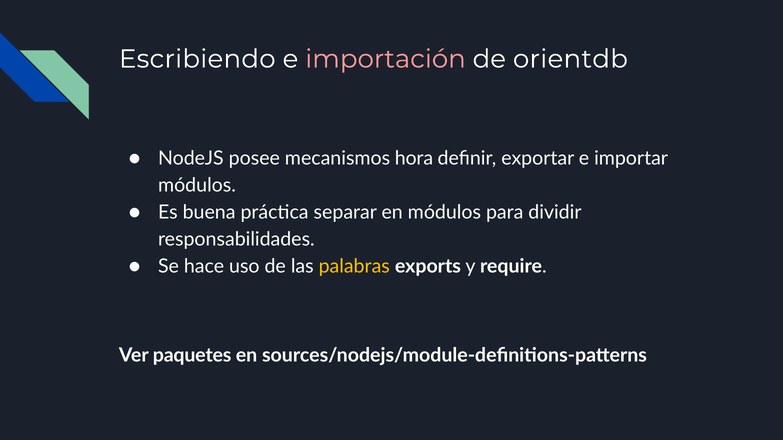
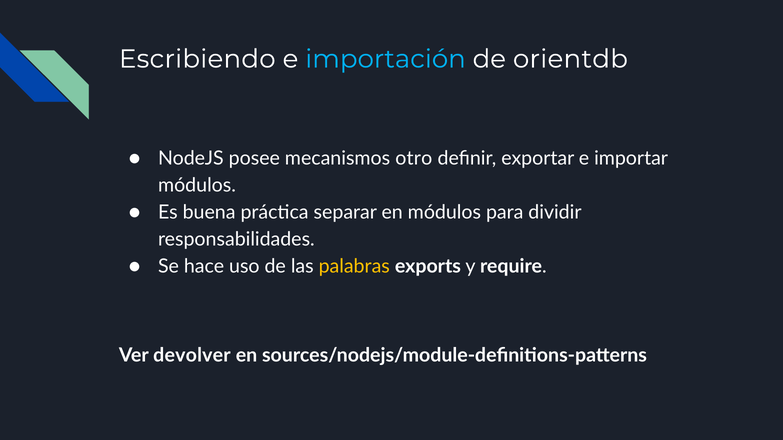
importación colour: pink -> light blue
hora: hora -> otro
paquetes: paquetes -> devolver
